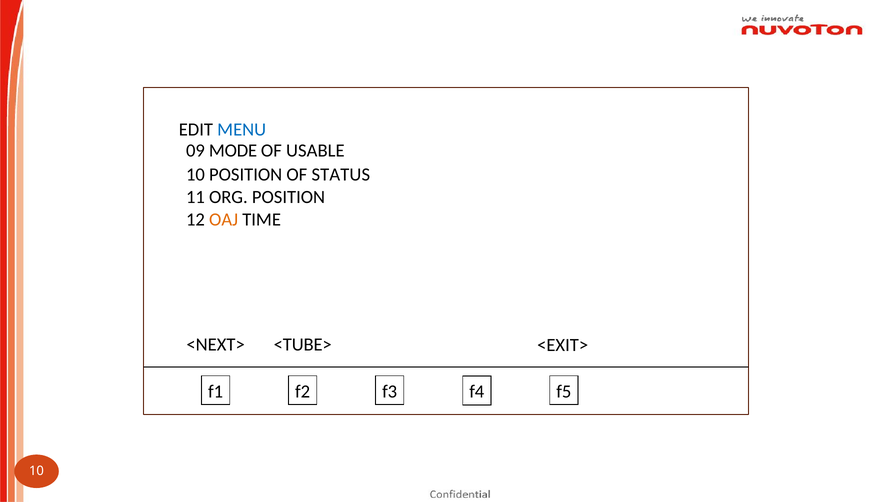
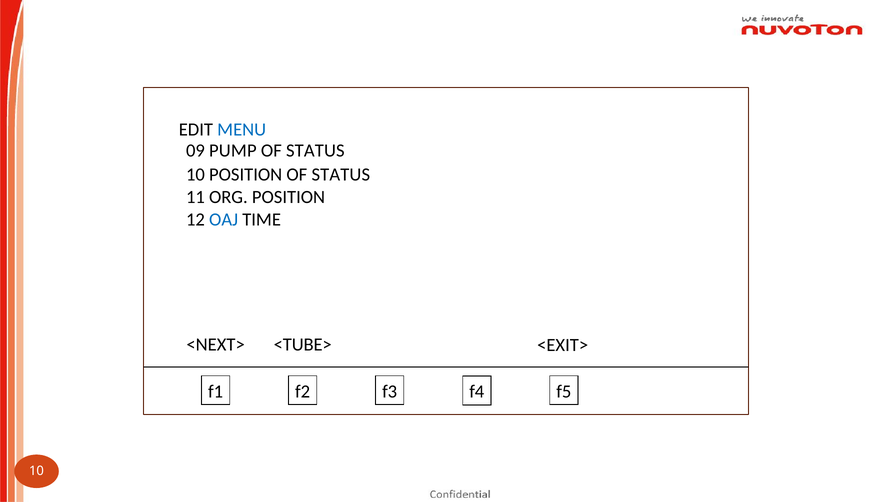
MODE: MODE -> PUMP
USABLE at (315, 151): USABLE -> STATUS
OAJ colour: orange -> blue
